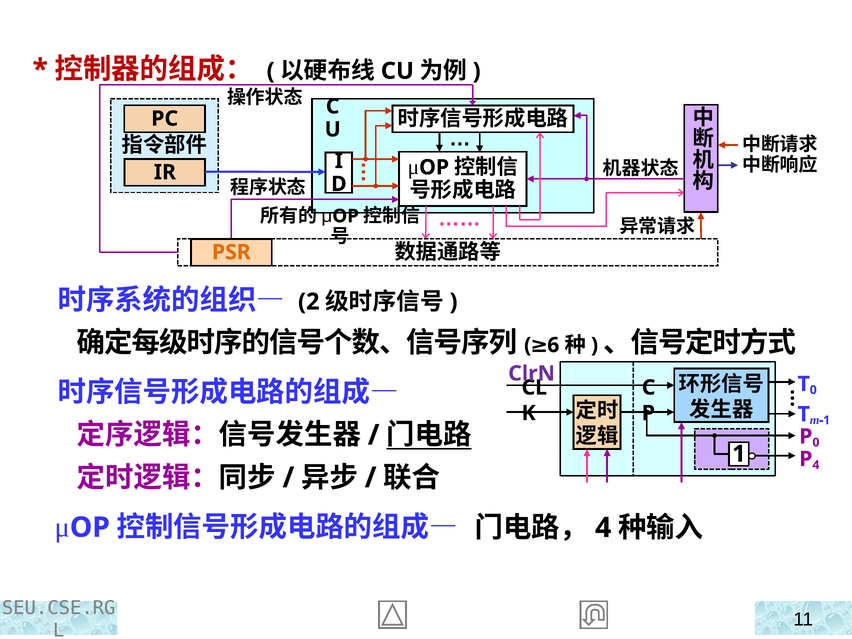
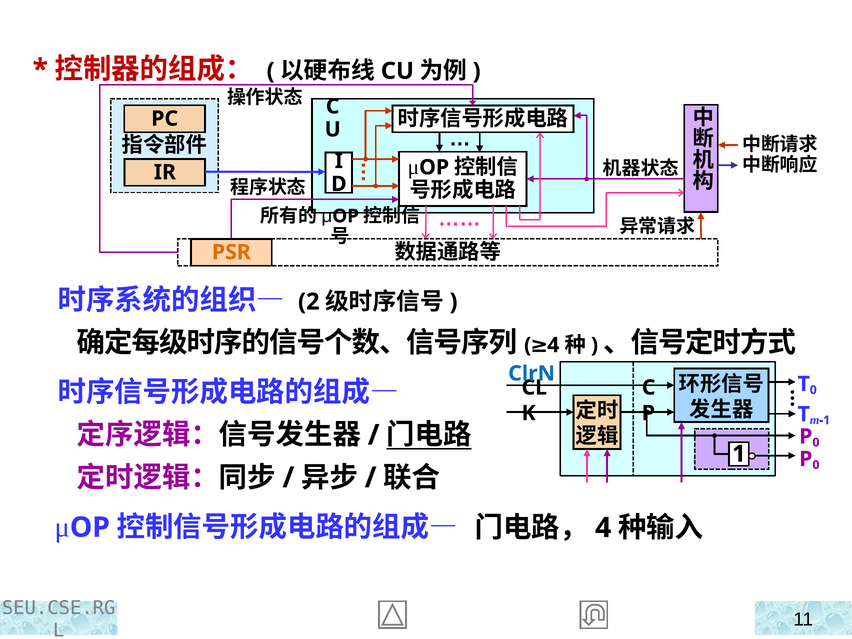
6 at (553, 345): 6 -> 4
ClrN colour: purple -> blue
4 at (816, 465): 4 -> 0
